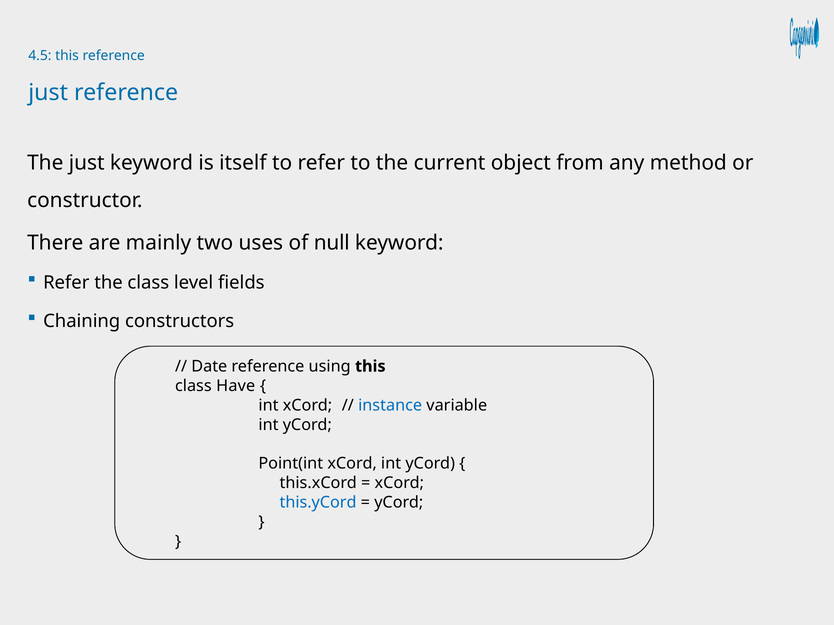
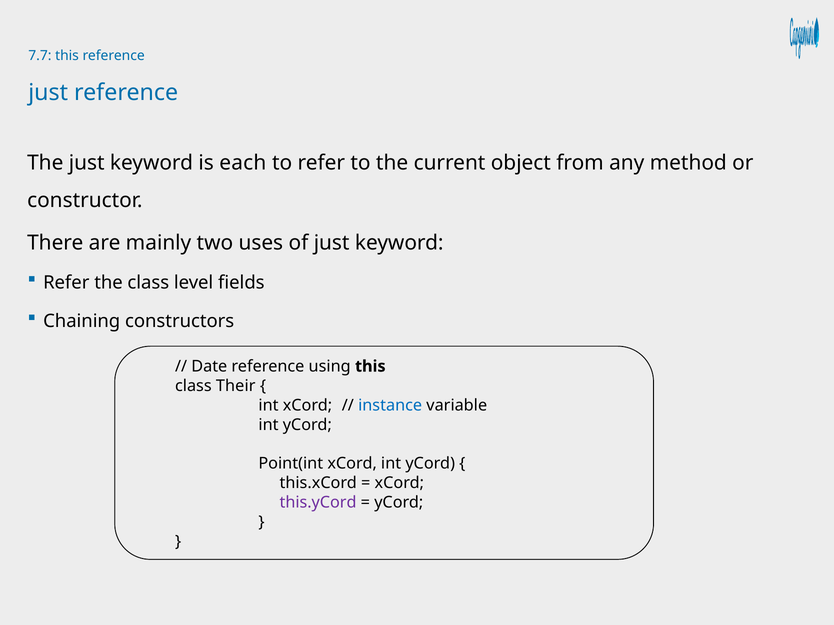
4.5: 4.5 -> 7.7
itself: itself -> each
of null: null -> just
Have: Have -> Their
this.yCord colour: blue -> purple
